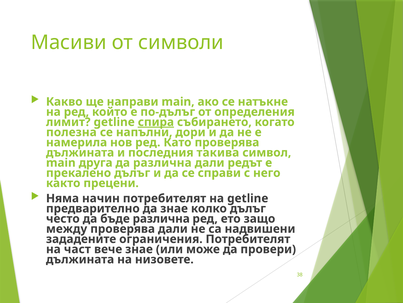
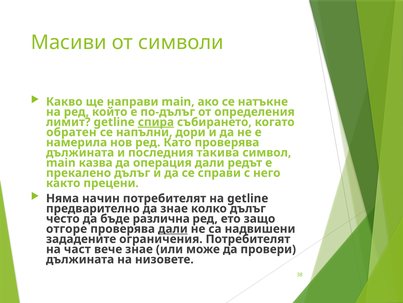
полезна: полезна -> обратен
друга: друга -> казва
да различна: различна -> операция
между: между -> отгоре
дали at (173, 228) underline: none -> present
